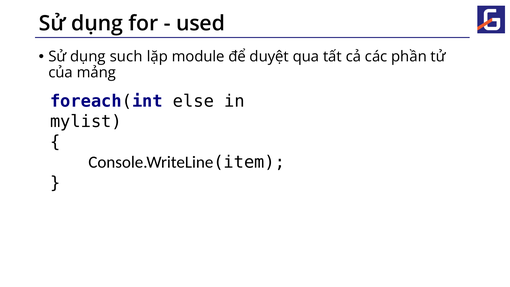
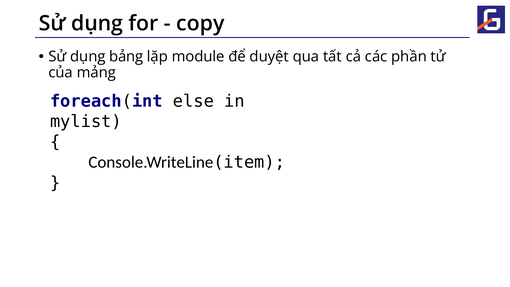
used: used -> copy
such: such -> bảng
